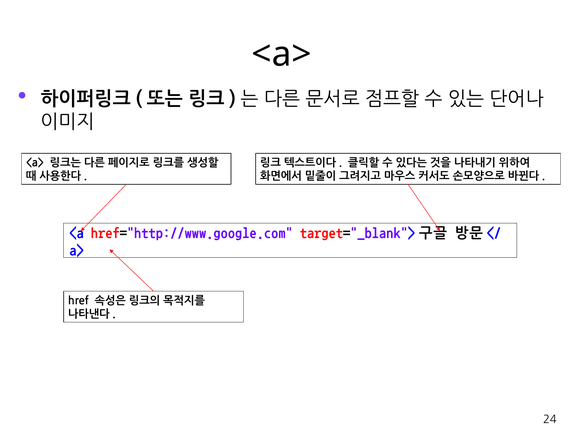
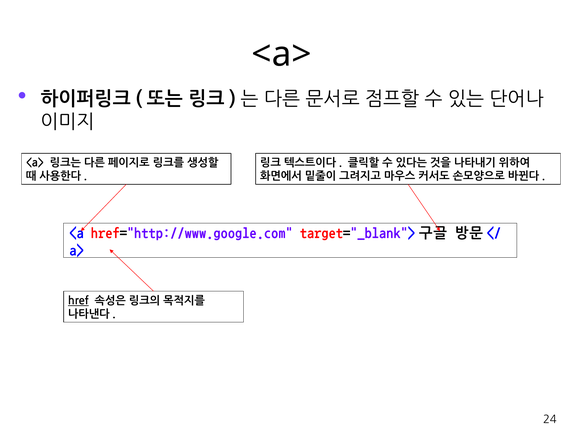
href underline: none -> present
